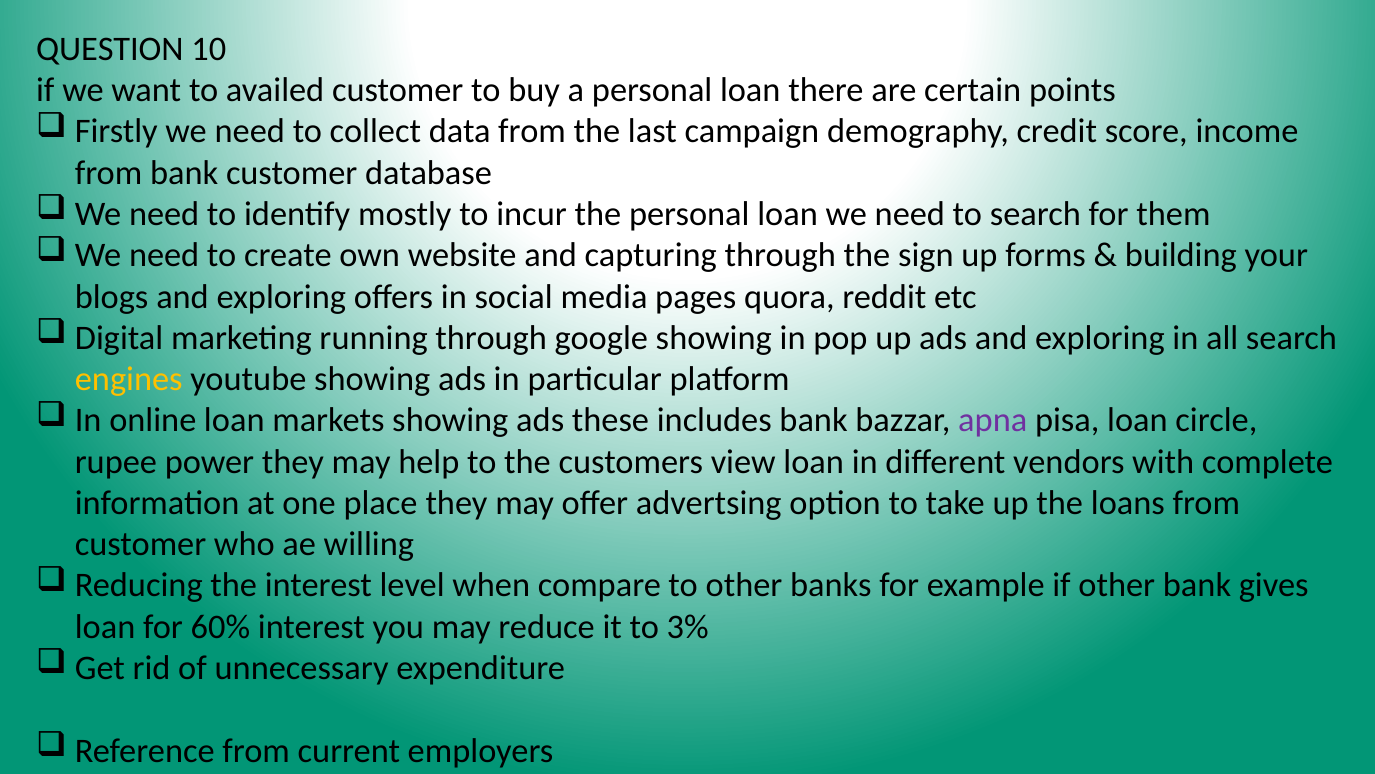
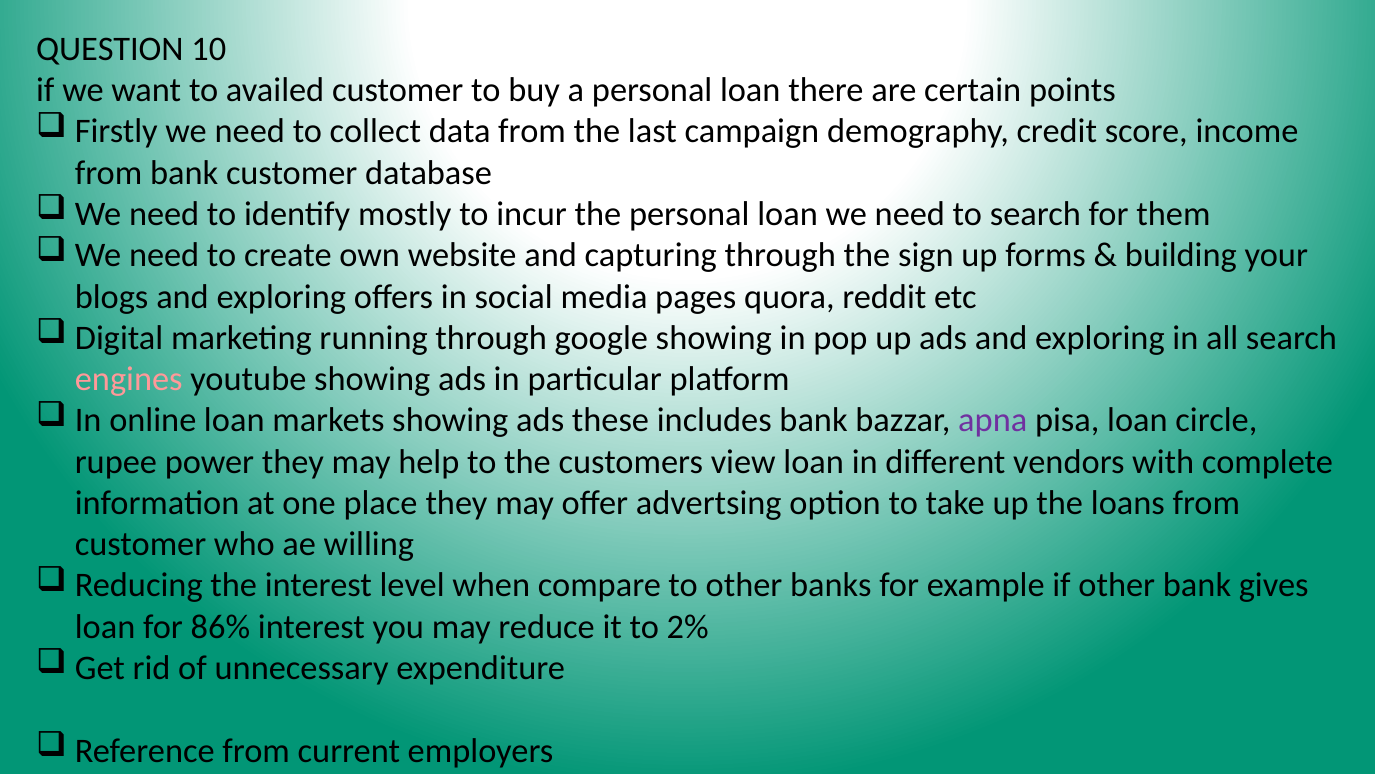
engines colour: yellow -> pink
60%: 60% -> 86%
3%: 3% -> 2%
